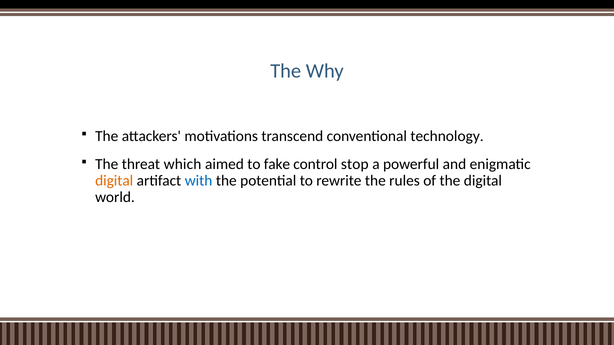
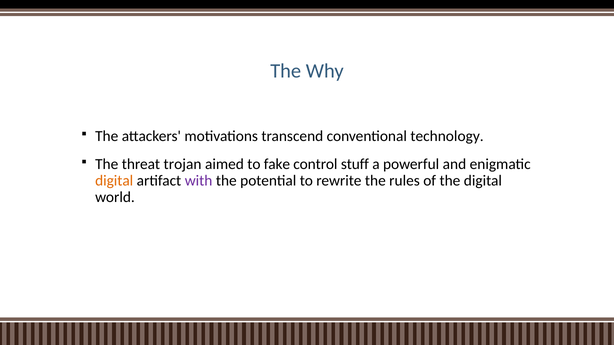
which: which -> trojan
stop: stop -> stuff
with colour: blue -> purple
